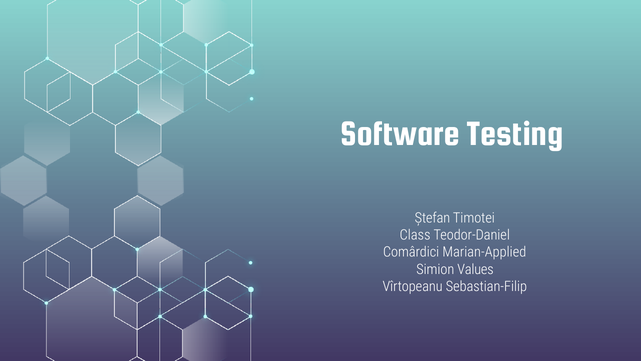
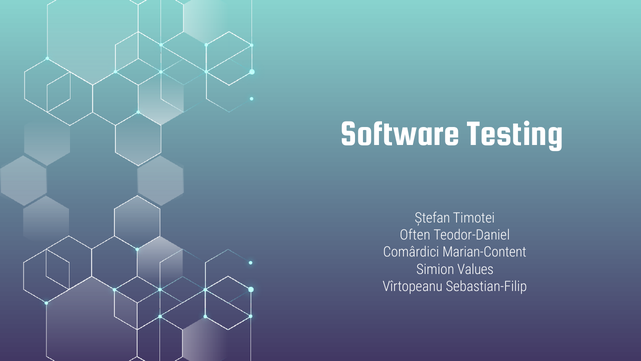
Class: Class -> Often
Marian-Applied: Marian-Applied -> Marian-Content
